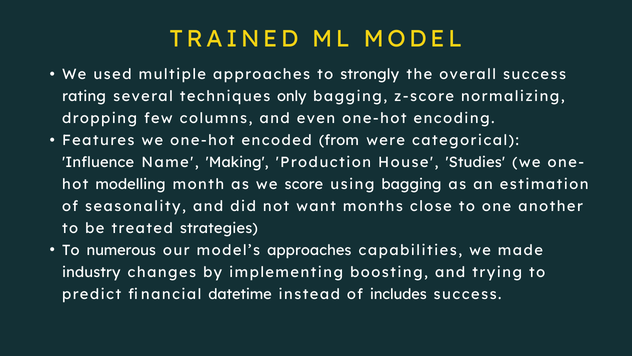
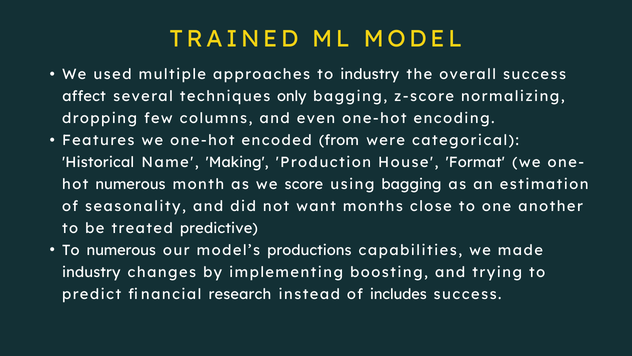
to strongly: strongly -> industry
rating: rating -> affect
Influence: Influence -> Historical
Studies: Studies -> Format
modelling at (130, 184): modelling -> numerous
strategies: strategies -> predictive
model’s approaches: approaches -> productions
datetime: datetime -> research
